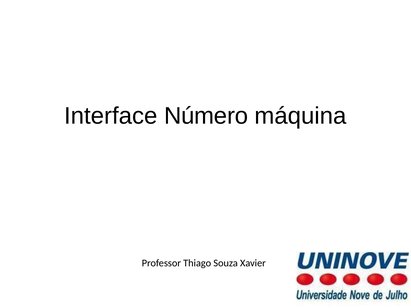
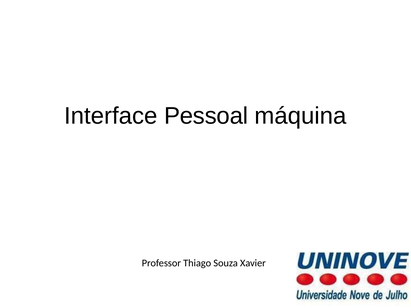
Número: Número -> Pessoal
